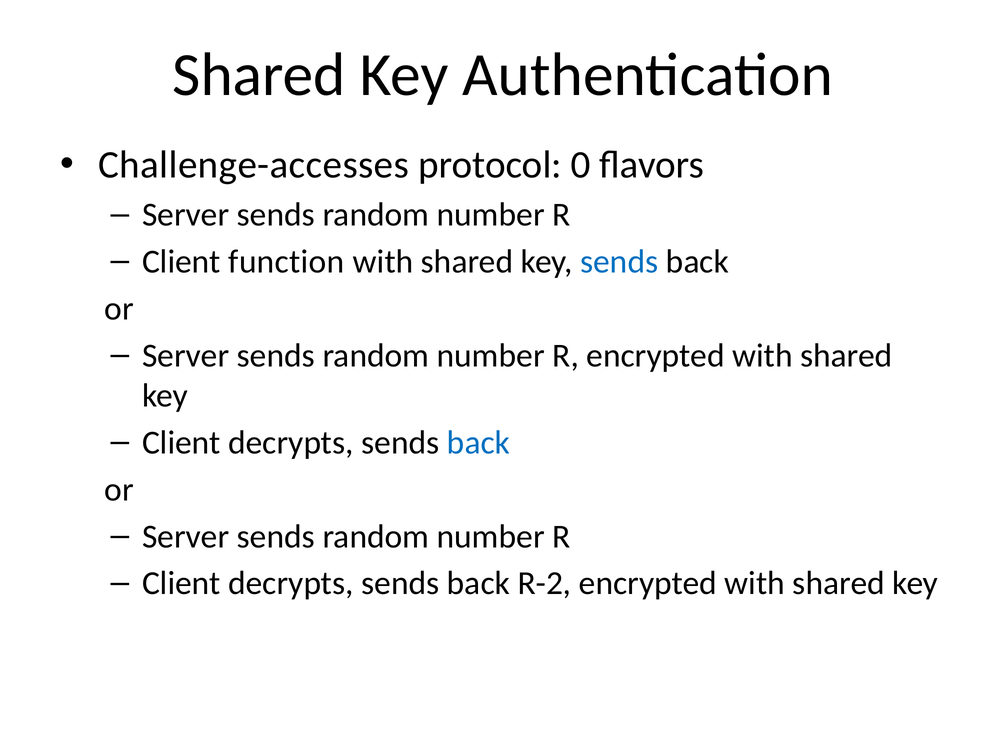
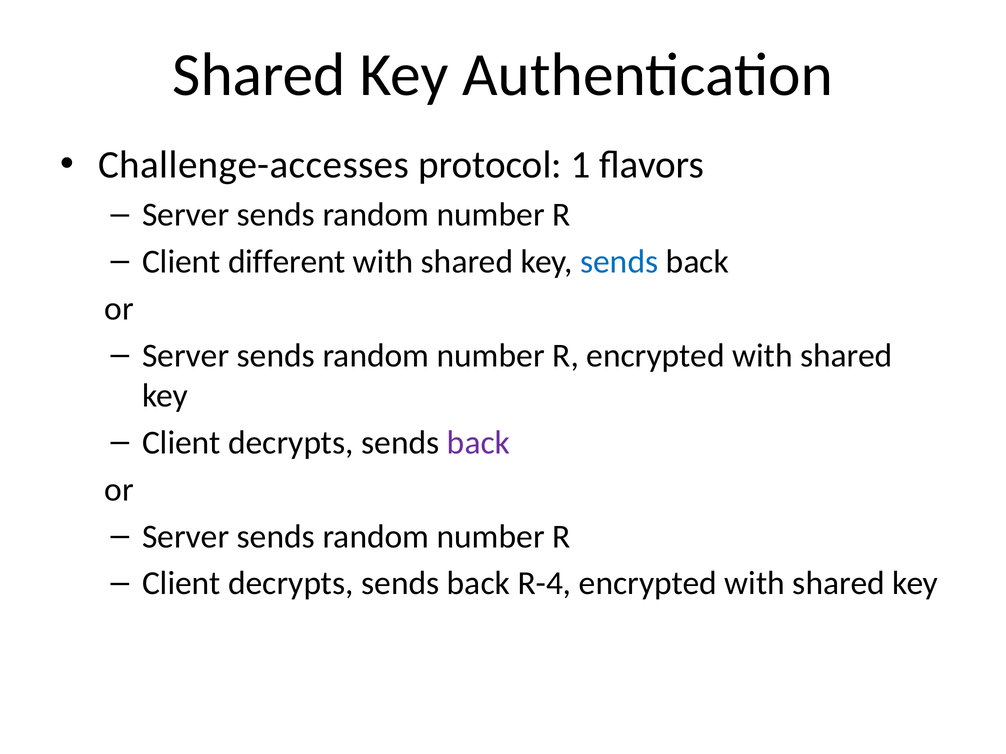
0: 0 -> 1
function: function -> different
back at (478, 443) colour: blue -> purple
R-2: R-2 -> R-4
